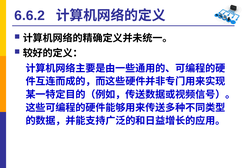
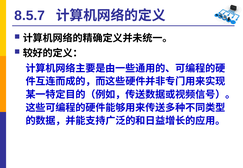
6.6.2: 6.6.2 -> 8.5.7
